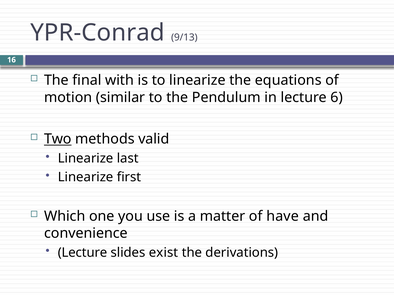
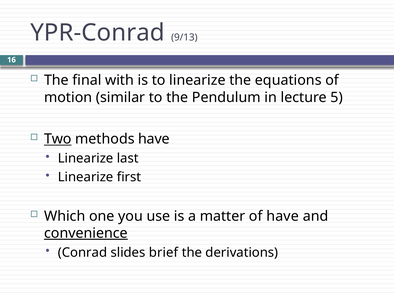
6: 6 -> 5
methods valid: valid -> have
convenience underline: none -> present
Lecture at (83, 253): Lecture -> Conrad
exist: exist -> brief
